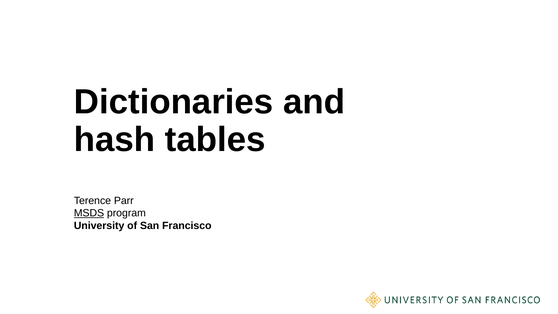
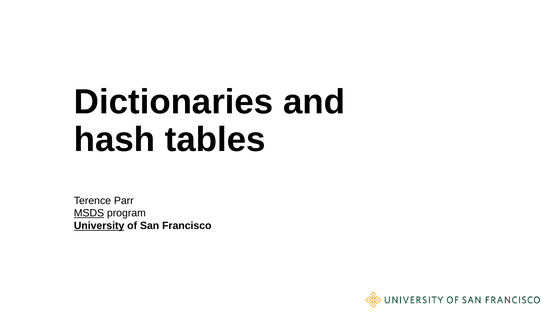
University underline: none -> present
